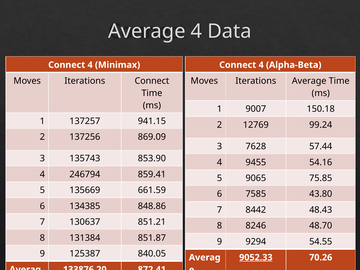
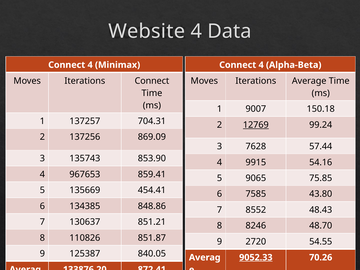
Average at (147, 31): Average -> Website
941.15: 941.15 -> 704.31
12769 underline: none -> present
9455: 9455 -> 9915
246794: 246794 -> 967653
661.59: 661.59 -> 454.41
8442: 8442 -> 8552
131384: 131384 -> 110826
9294: 9294 -> 2720
